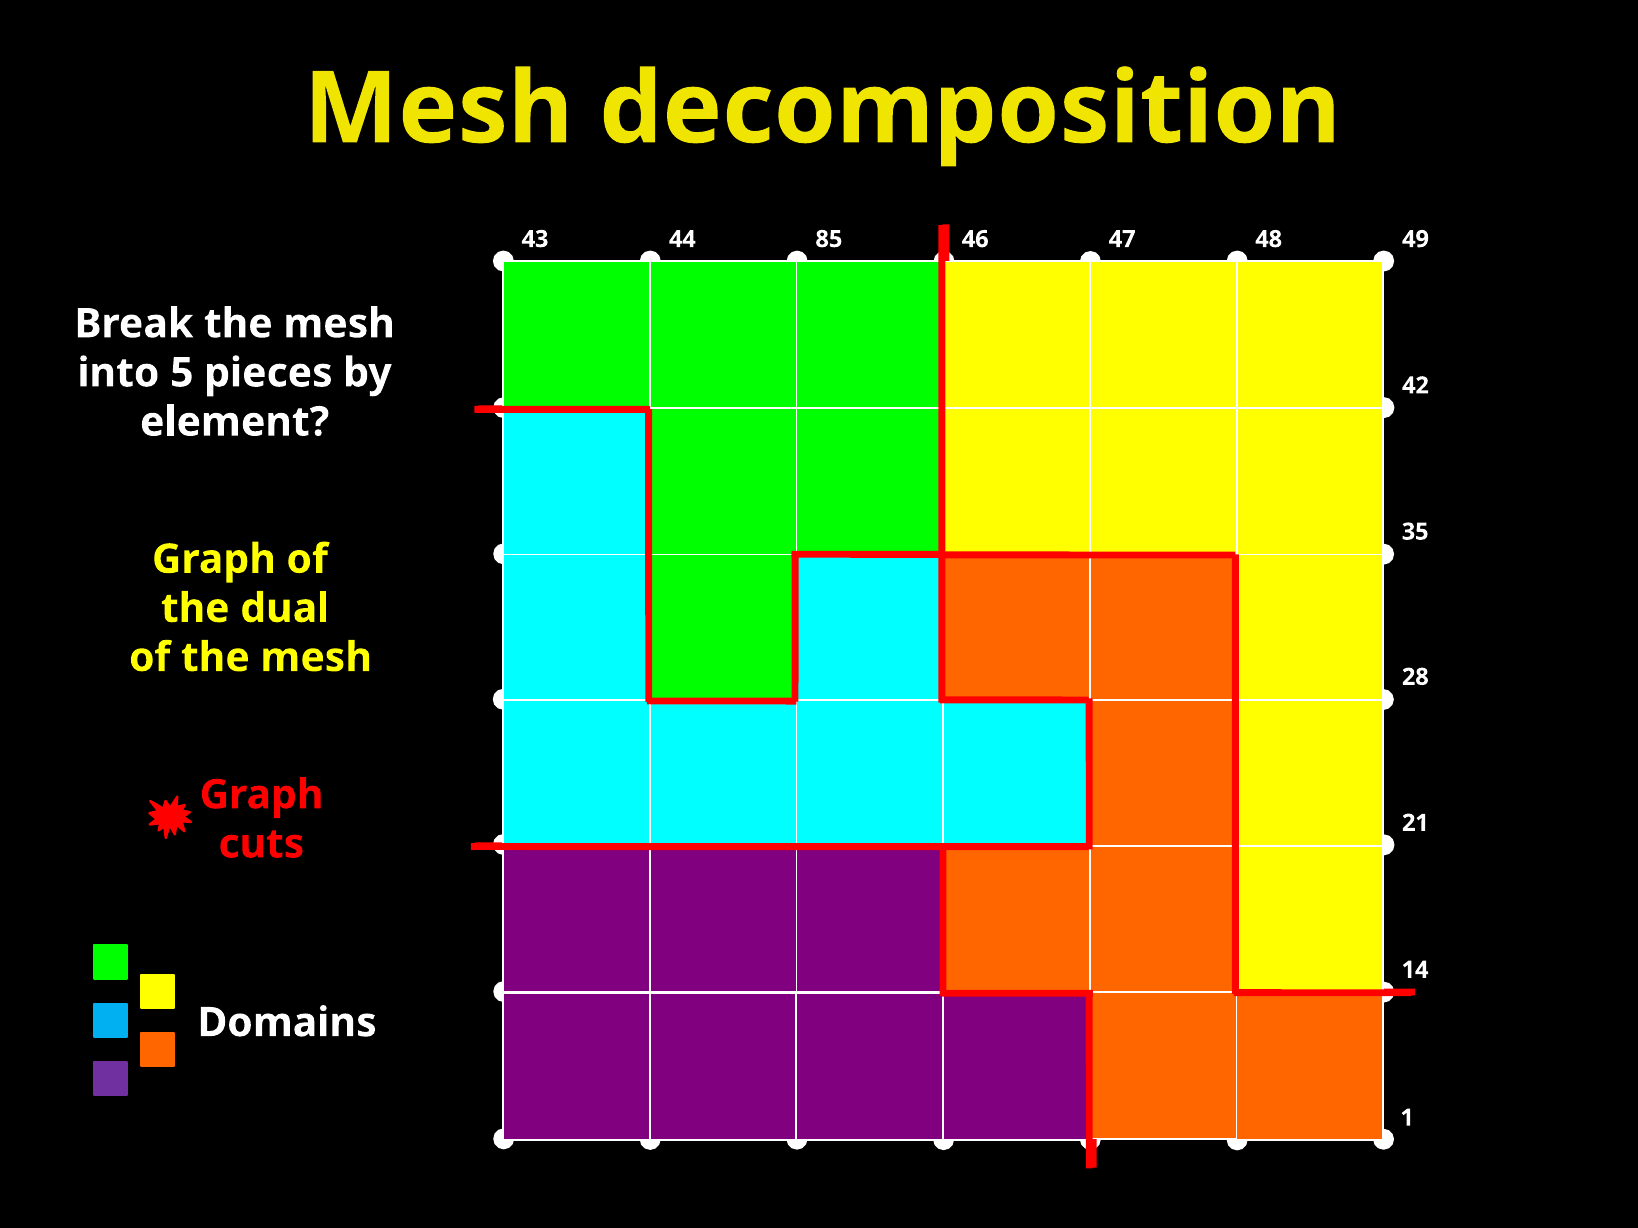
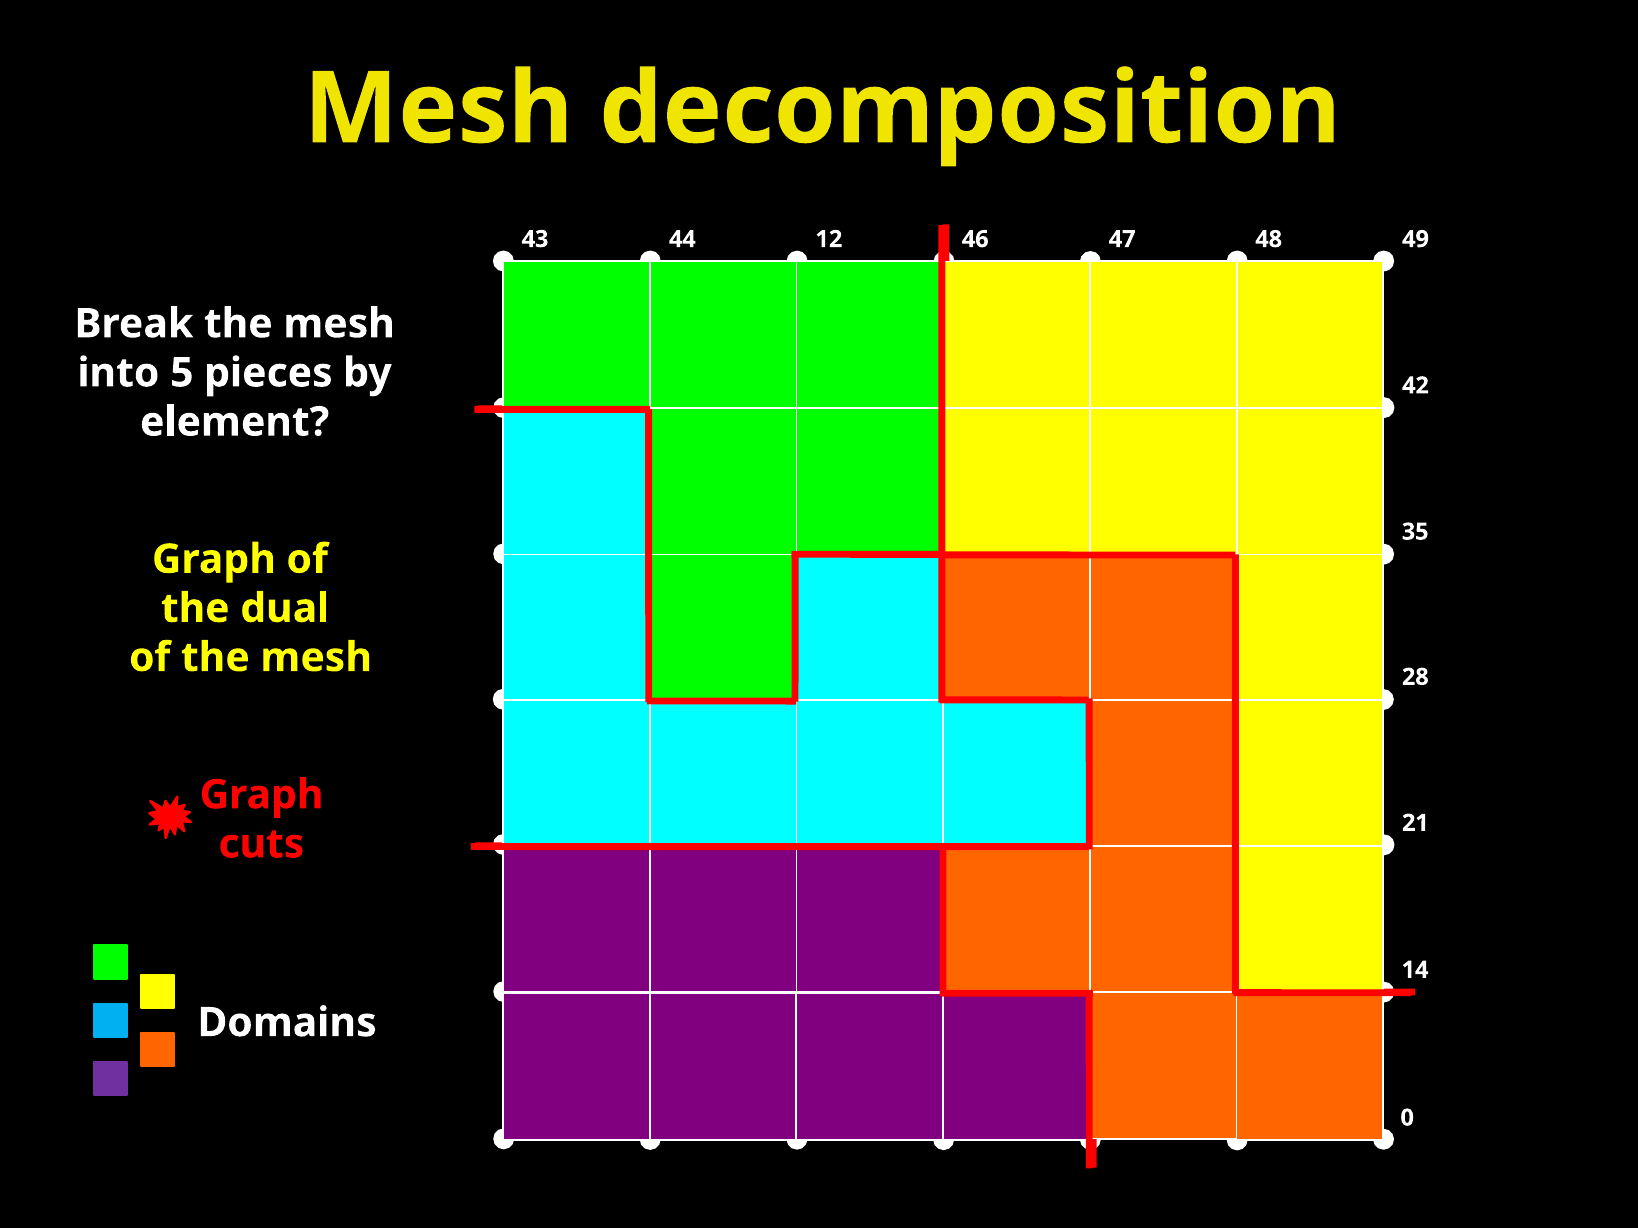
44 85: 85 -> 12
1 at (1407, 1118): 1 -> 0
